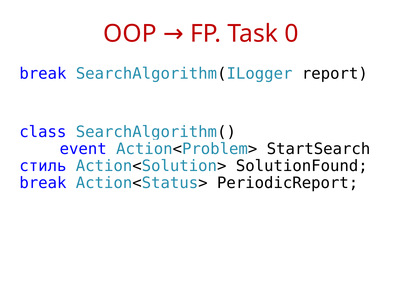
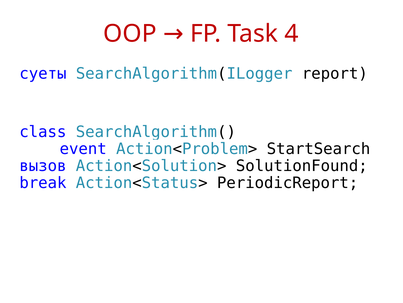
0: 0 -> 4
break at (43, 73): break -> суеты
стиль: стиль -> вызов
